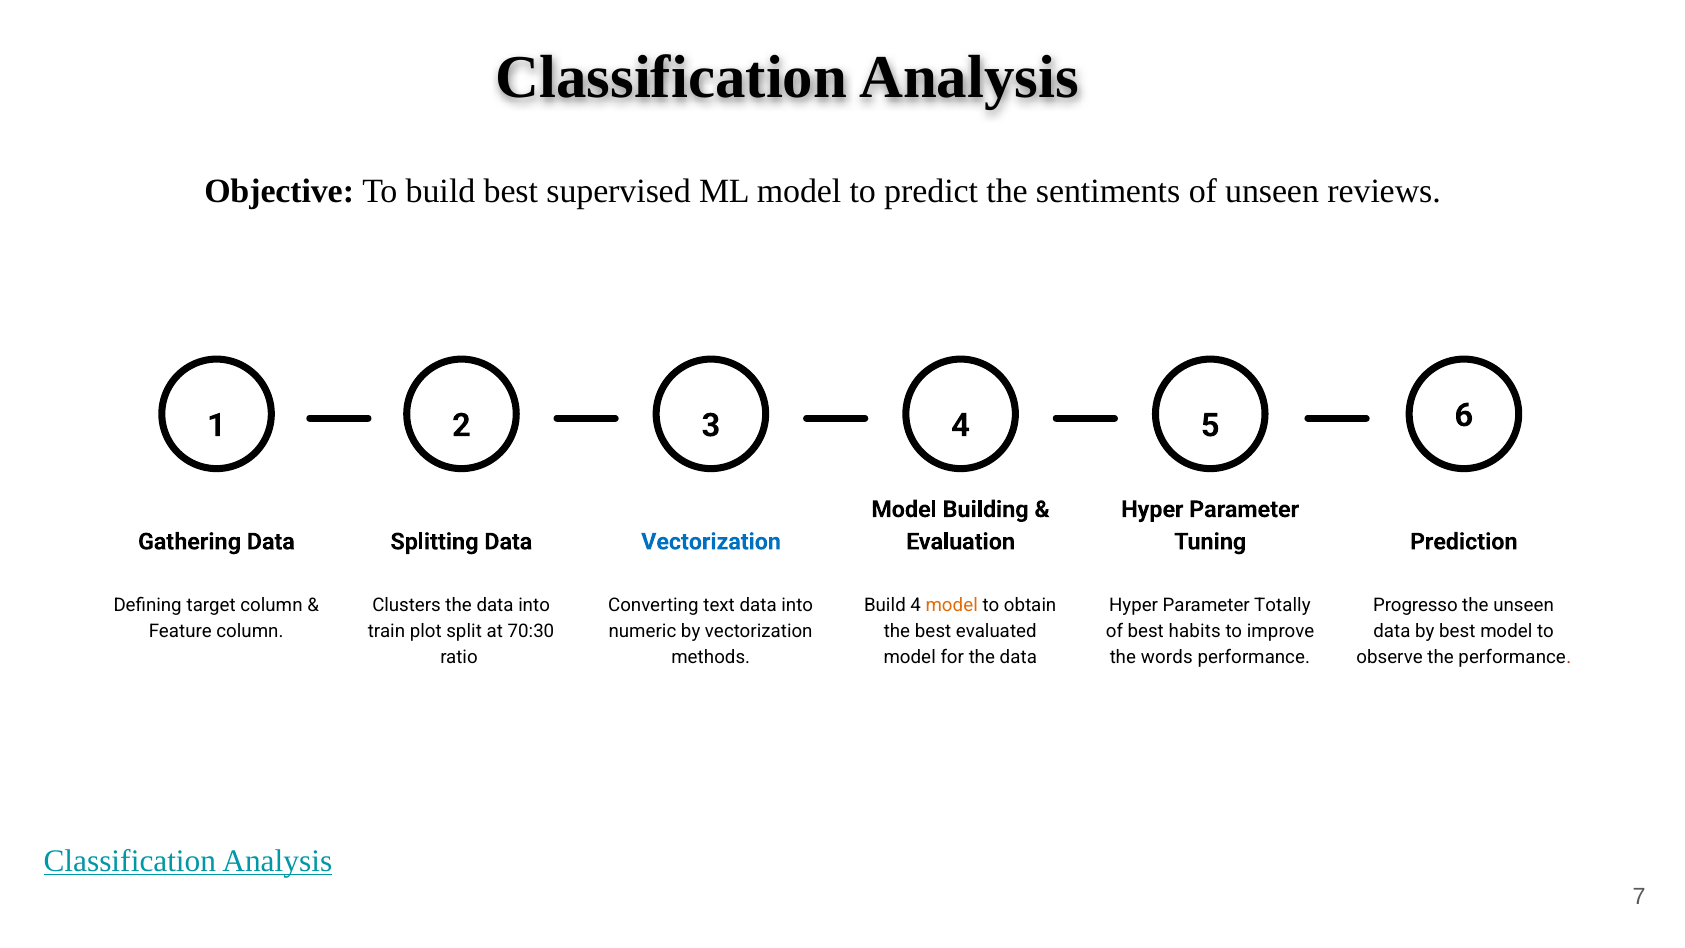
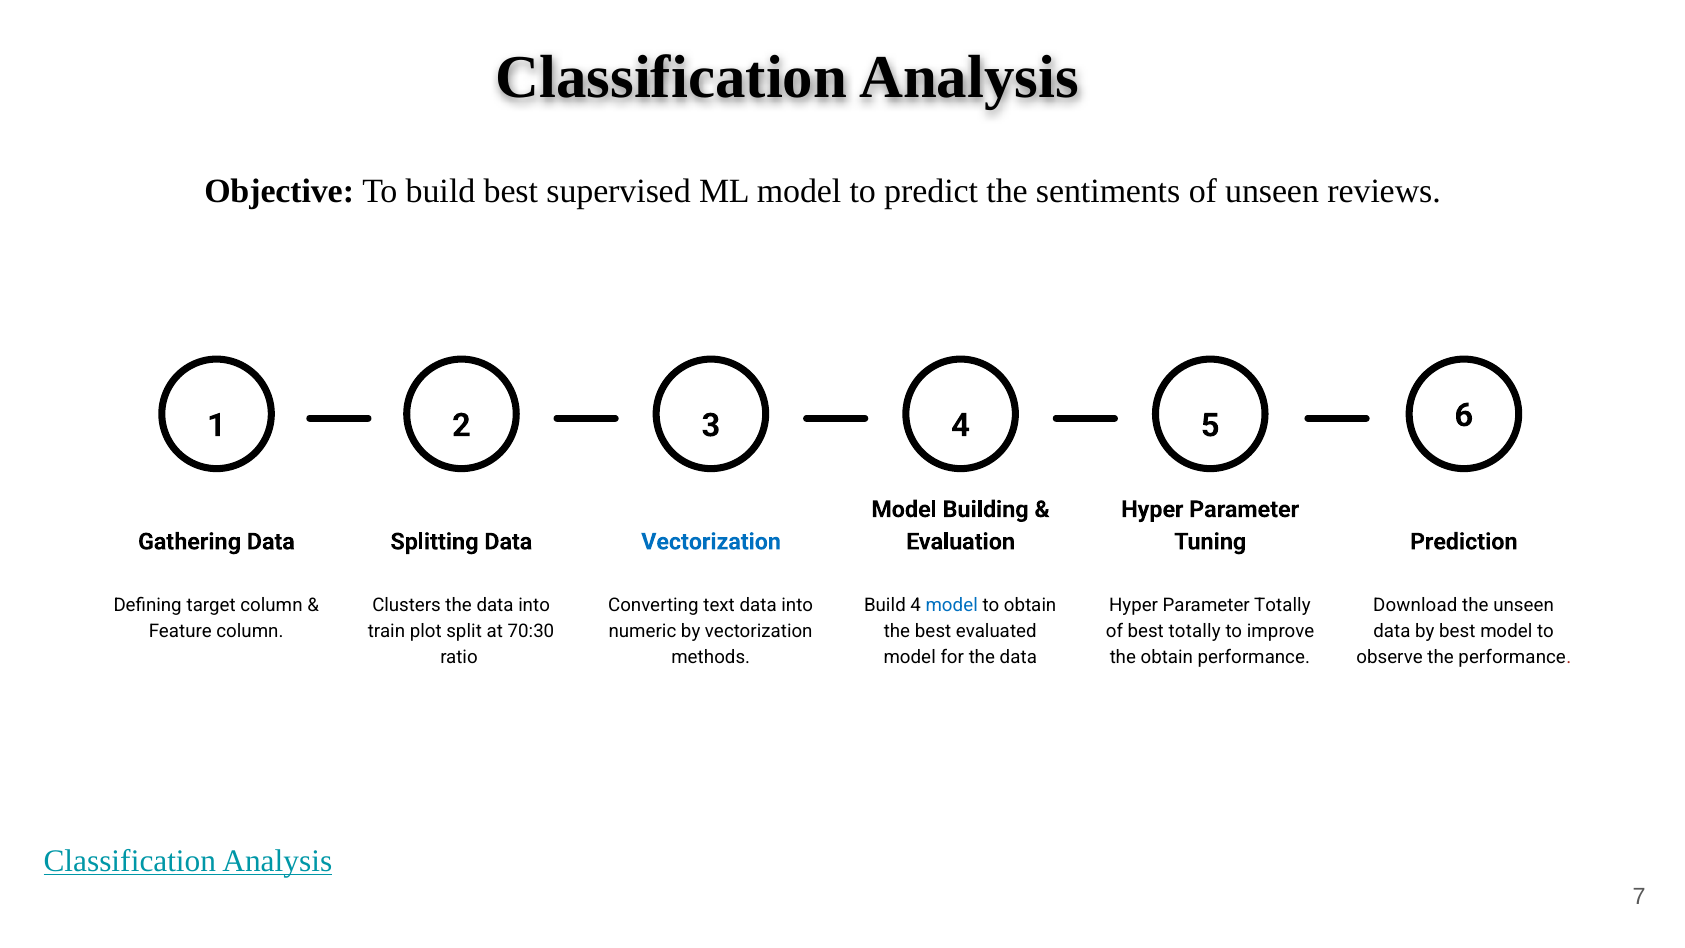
model at (952, 606) colour: orange -> blue
Progresso: Progresso -> Download
best habits: habits -> totally
the words: words -> obtain
